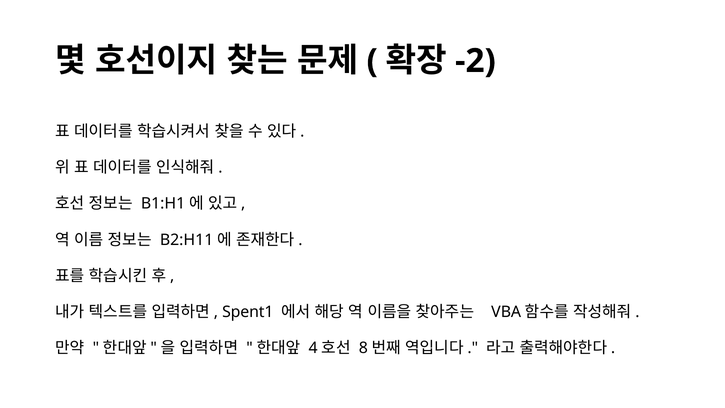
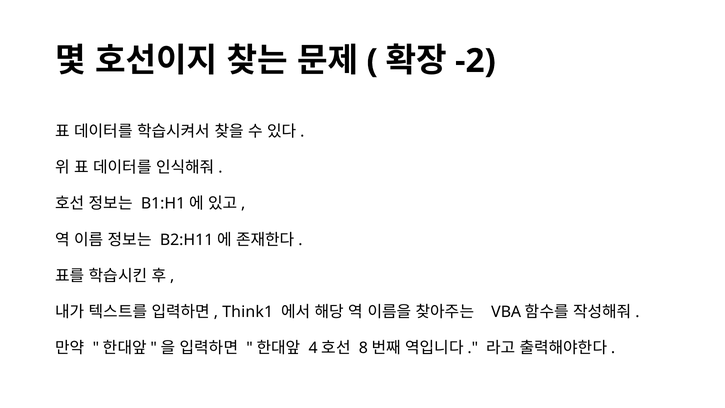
Spent1: Spent1 -> Think1
